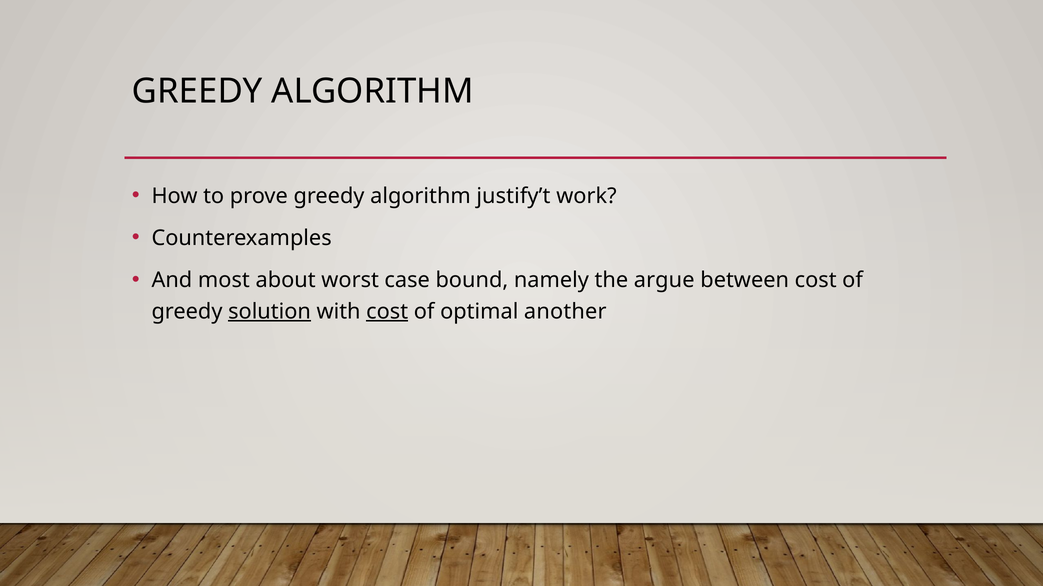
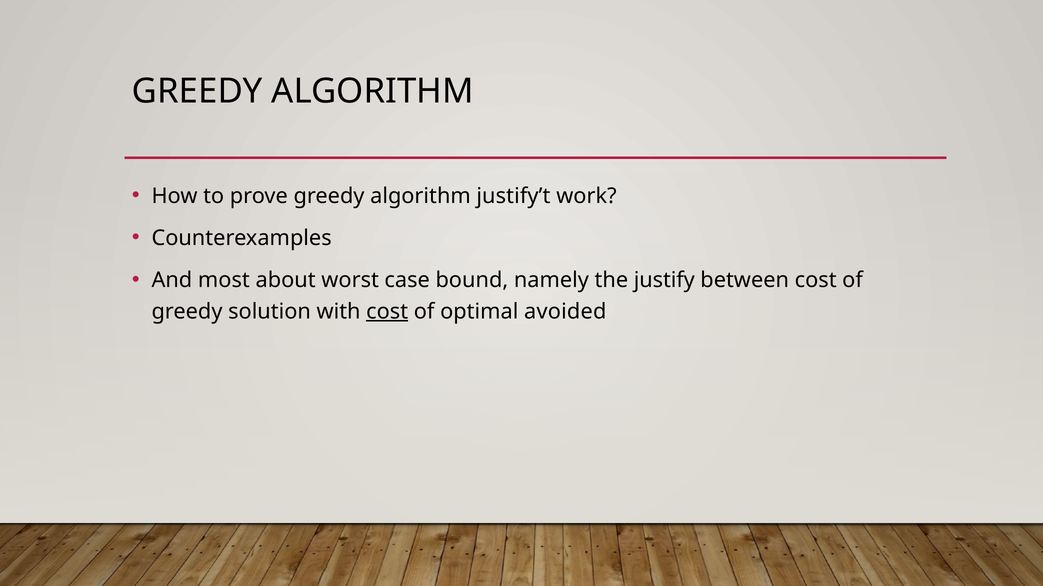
argue: argue -> justify
solution underline: present -> none
another: another -> avoided
